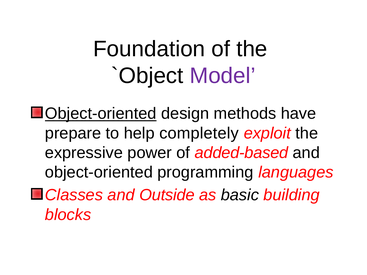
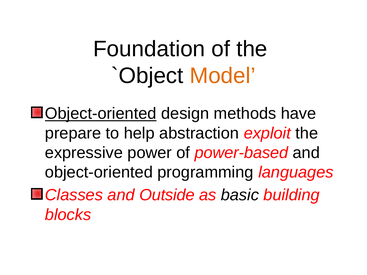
Model colour: purple -> orange
completely: completely -> abstraction
added-based: added-based -> power-based
